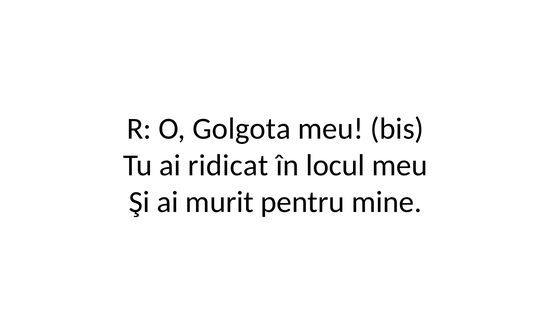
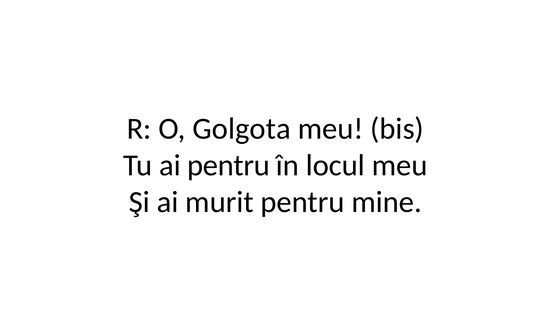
ai ridicat: ridicat -> pentru
